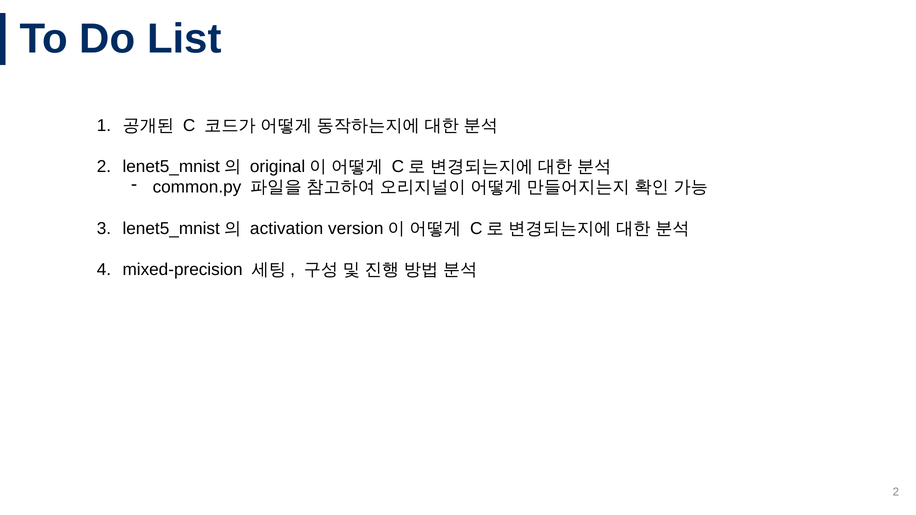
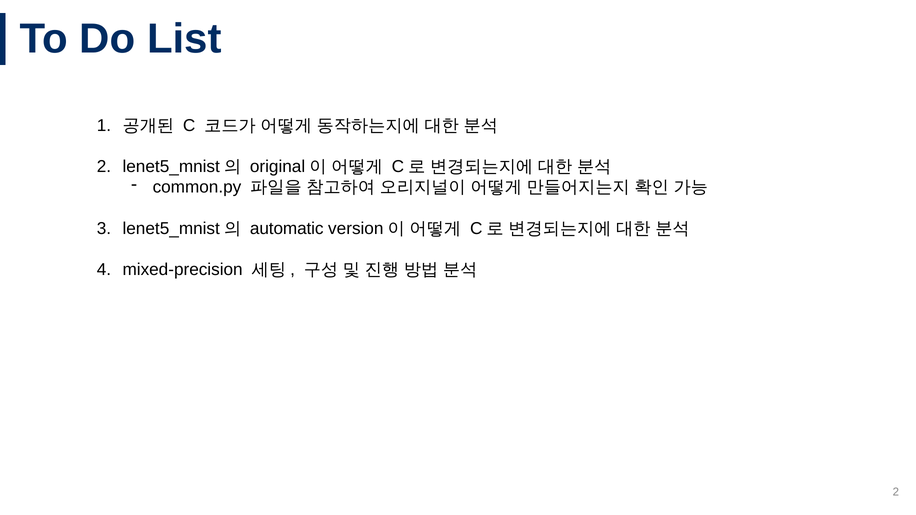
activation: activation -> automatic
